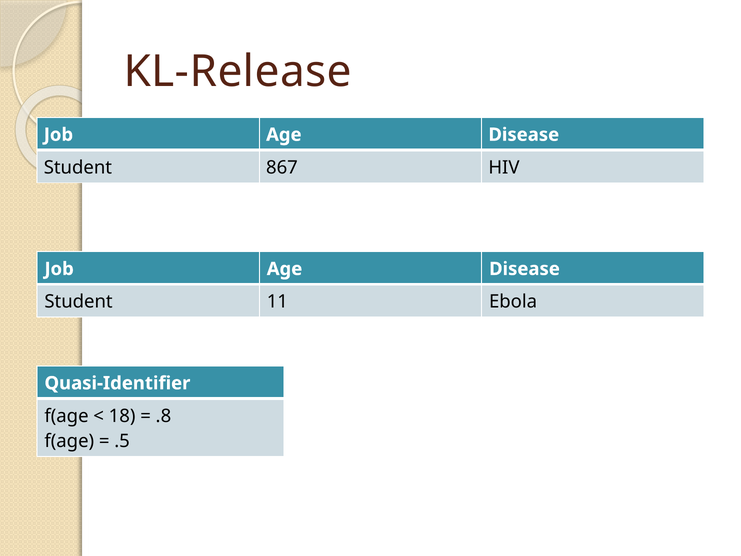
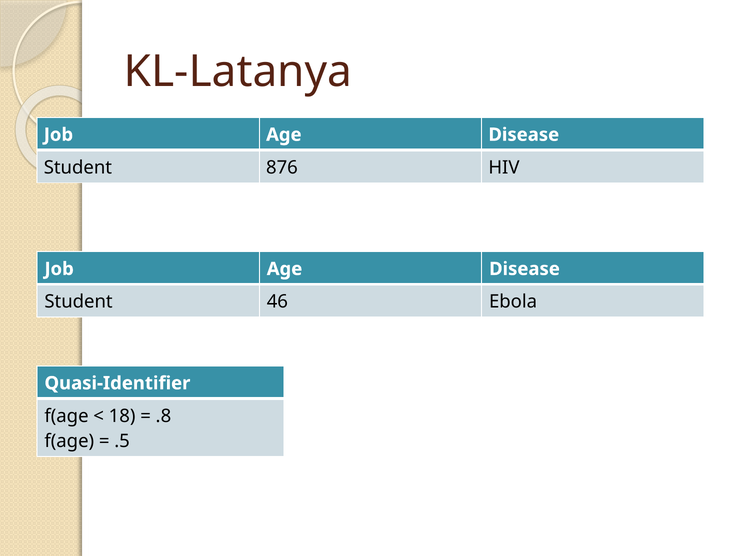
KL-Release: KL-Release -> KL-Latanya
867: 867 -> 876
11: 11 -> 46
